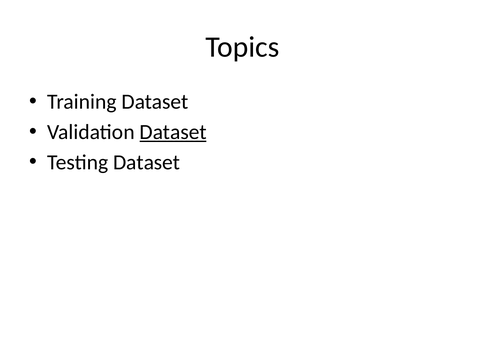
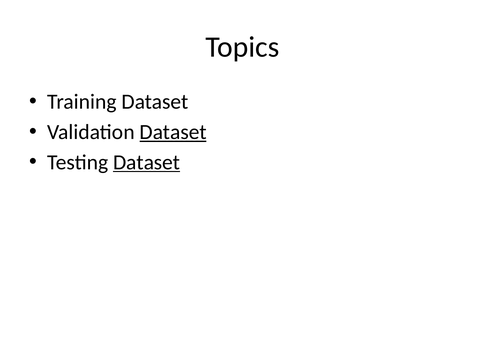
Dataset at (147, 162) underline: none -> present
